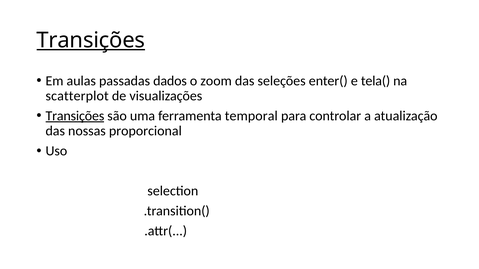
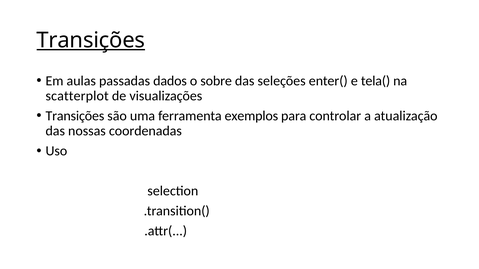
zoom: zoom -> sobre
Transições at (75, 116) underline: present -> none
temporal: temporal -> exemplos
proporcional: proporcional -> coordenadas
